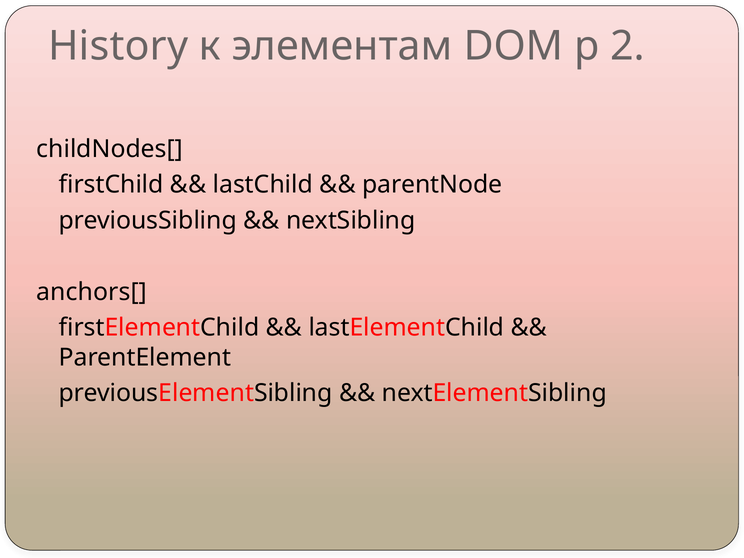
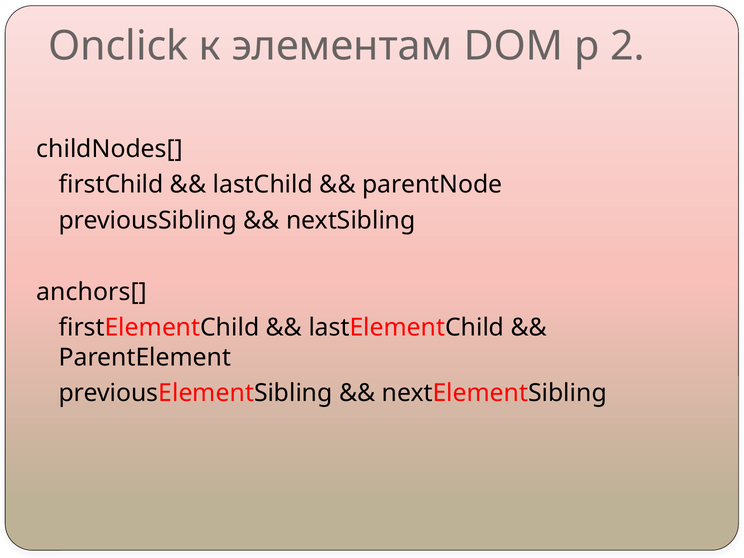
History: History -> Onclick
